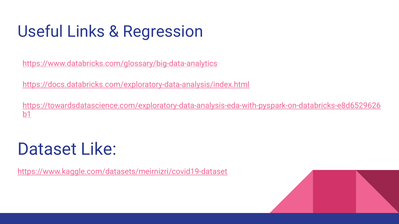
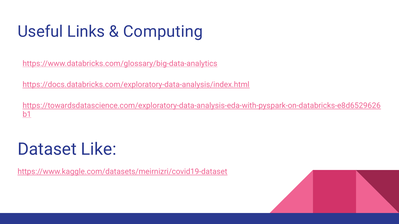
Regression: Regression -> Computing
